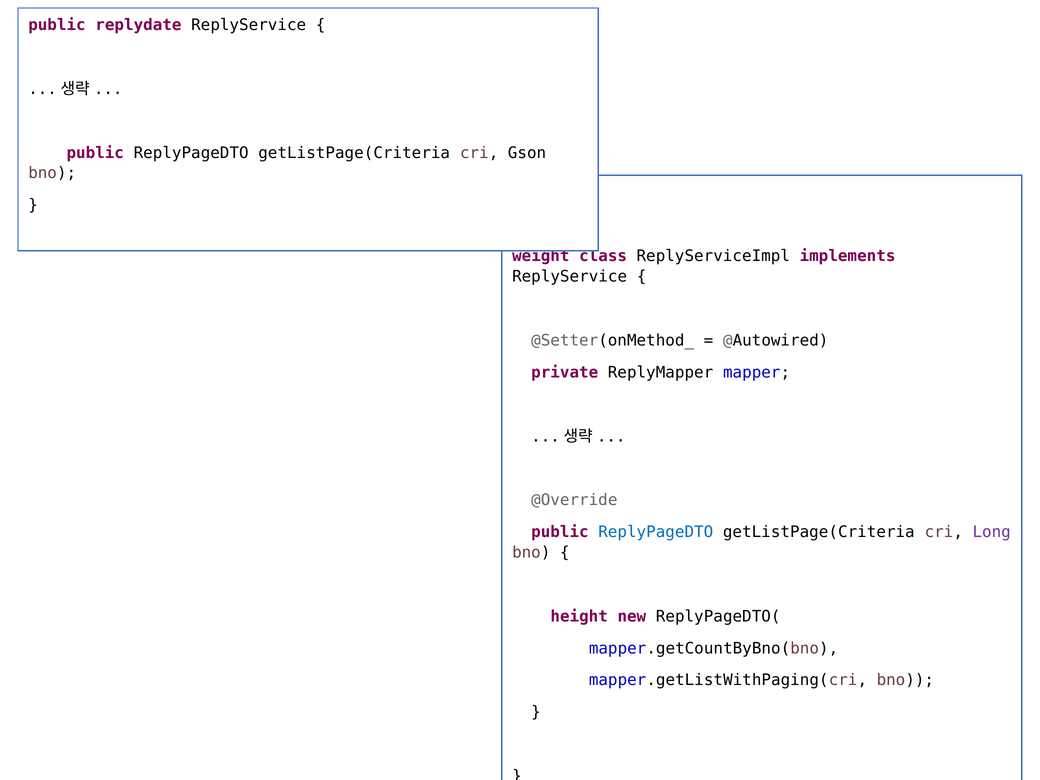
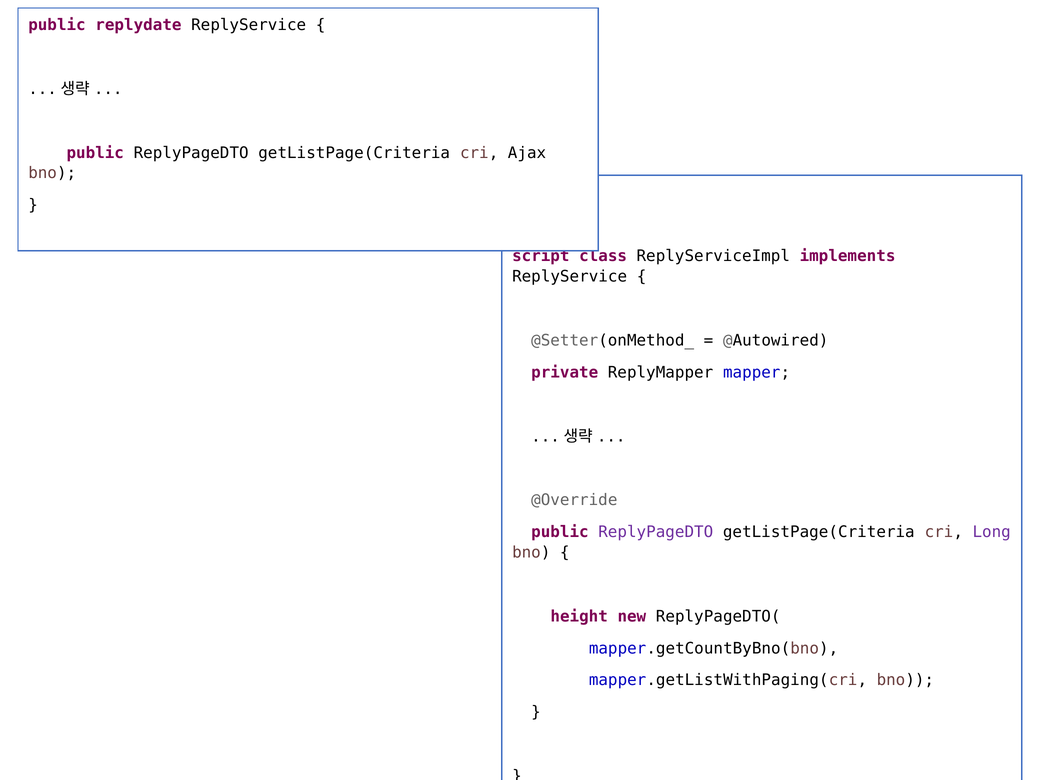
Gson: Gson -> Ajax
weight: weight -> script
ReplyPageDTO at (656, 532) colour: blue -> purple
